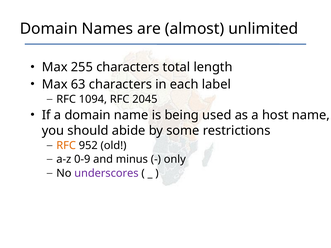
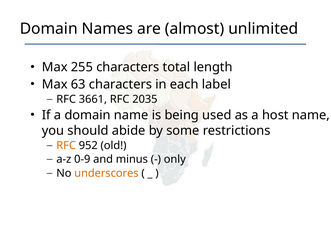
1094: 1094 -> 3661
2045: 2045 -> 2035
underscores colour: purple -> orange
